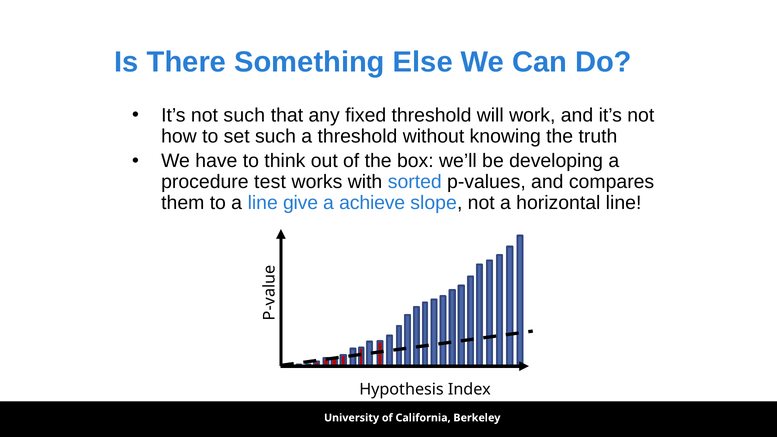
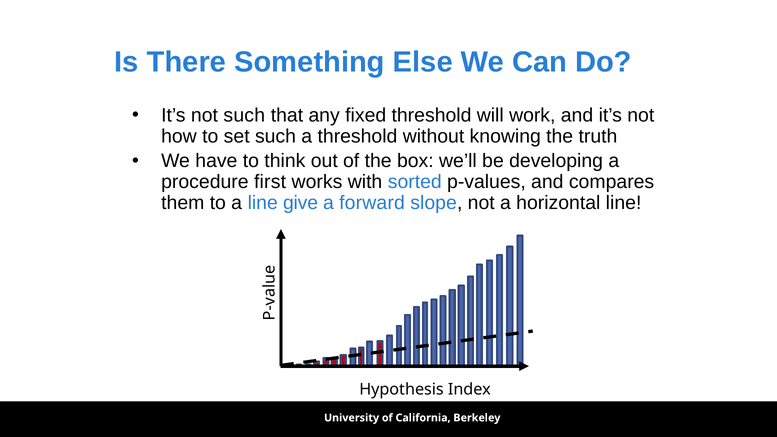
test: test -> first
achieve: achieve -> forward
